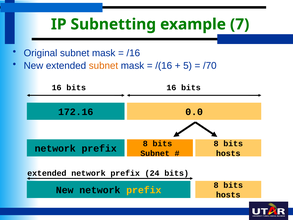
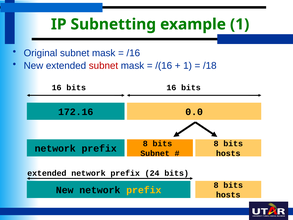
example 7: 7 -> 1
subnet at (103, 66) colour: orange -> red
5 at (188, 66): 5 -> 1
/70: /70 -> /18
